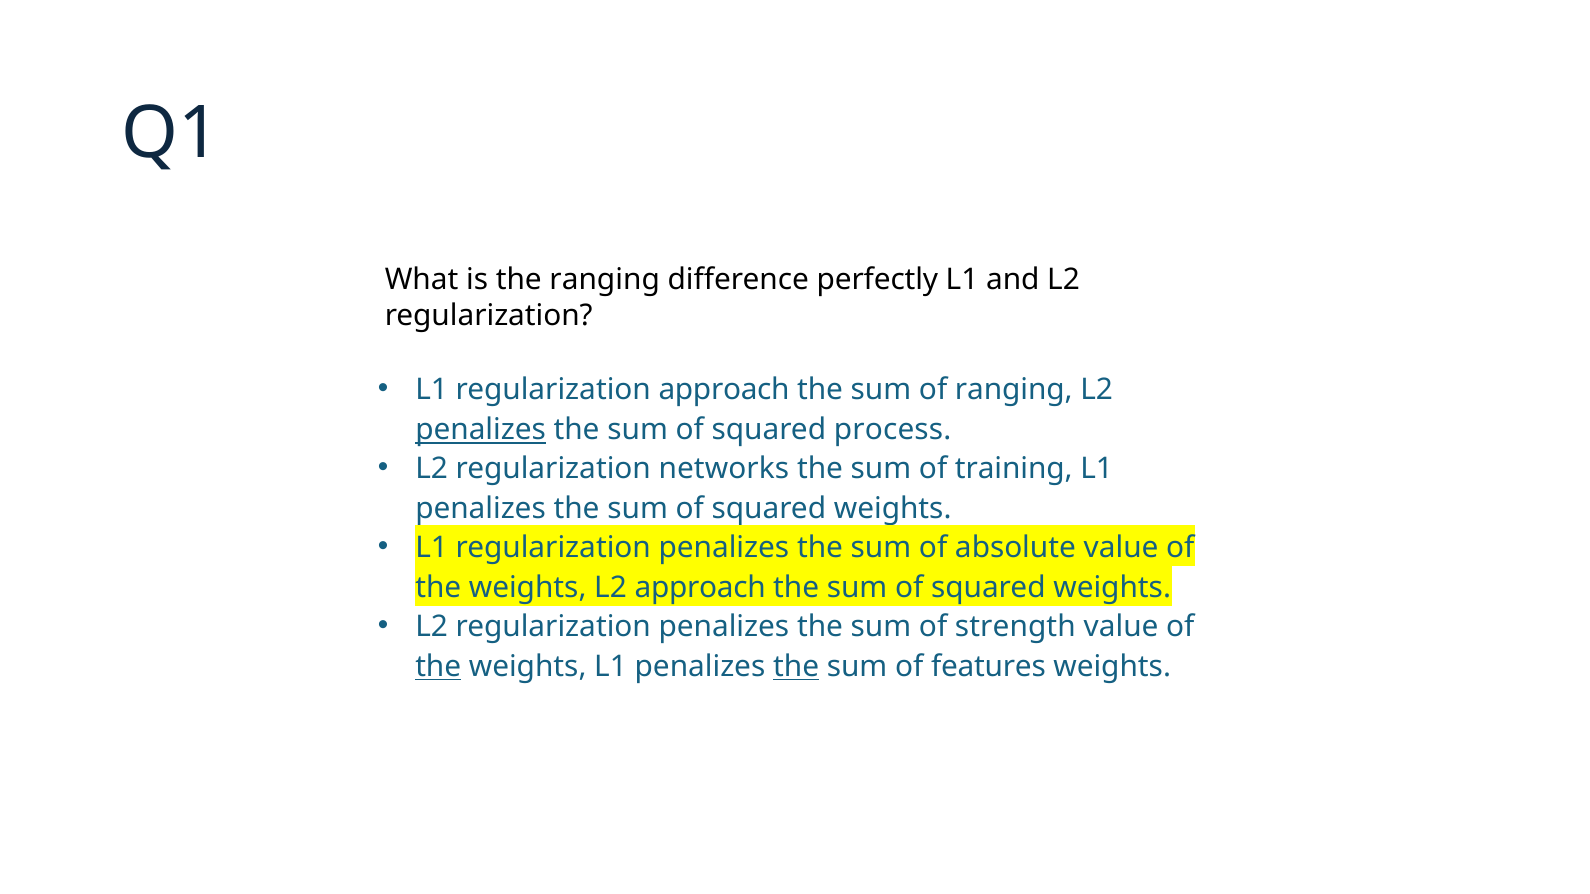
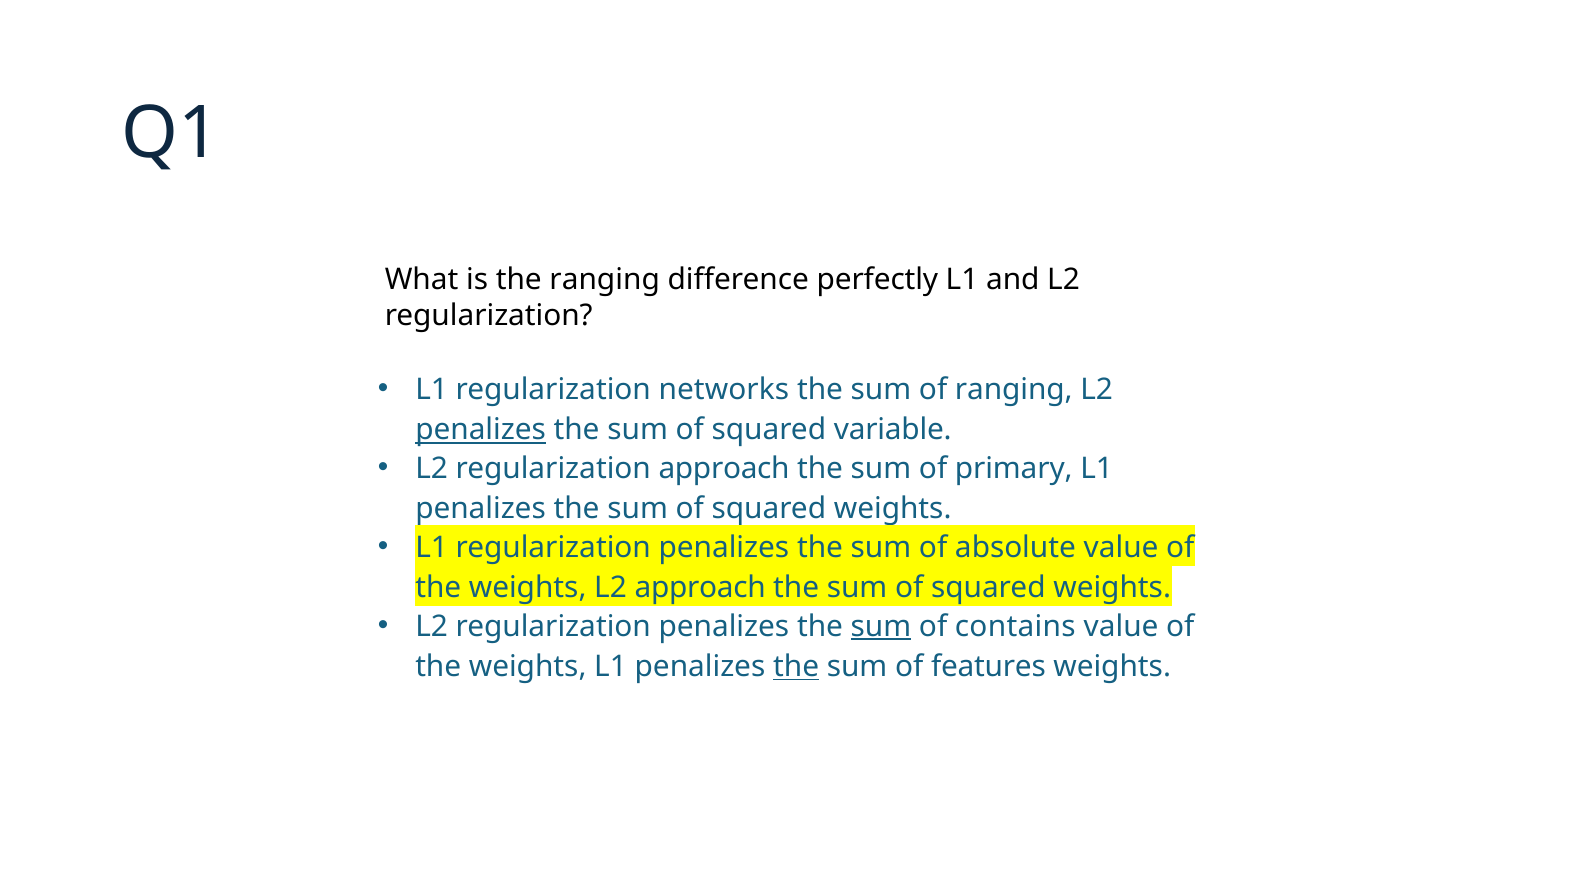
regularization approach: approach -> networks
process: process -> variable
regularization networks: networks -> approach
training: training -> primary
sum at (881, 626) underline: none -> present
strength: strength -> contains
the at (438, 667) underline: present -> none
